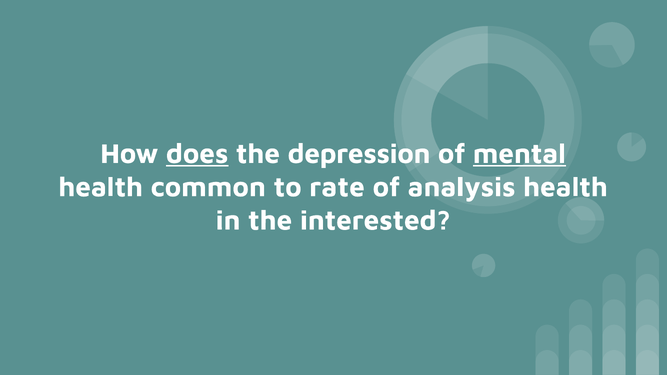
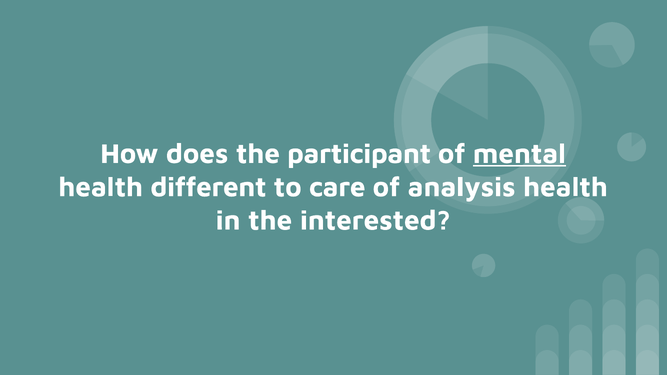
does underline: present -> none
depression: depression -> participant
common: common -> different
rate: rate -> care
